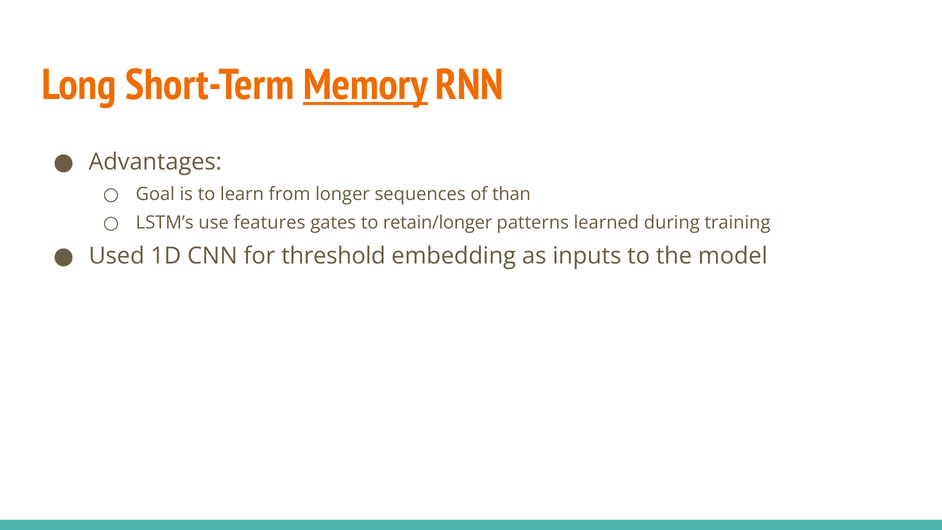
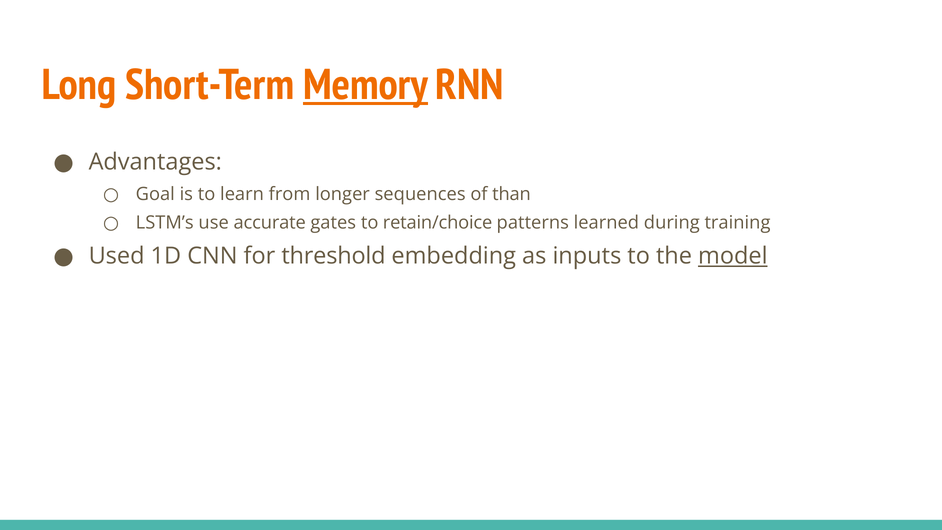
features: features -> accurate
retain/longer: retain/longer -> retain/choice
model underline: none -> present
